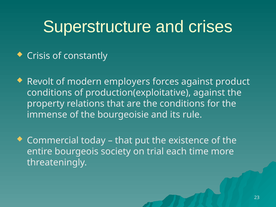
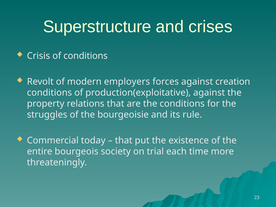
of constantly: constantly -> conditions
product: product -> creation
immense: immense -> struggles
